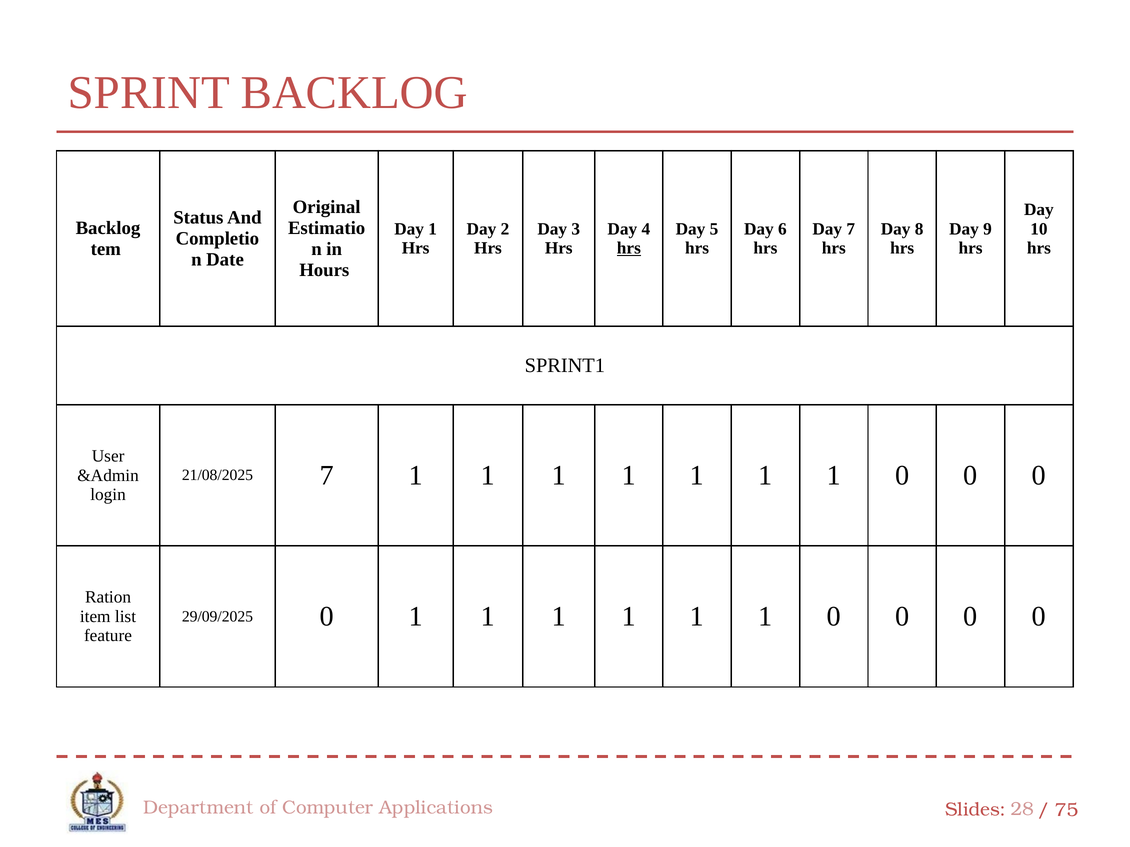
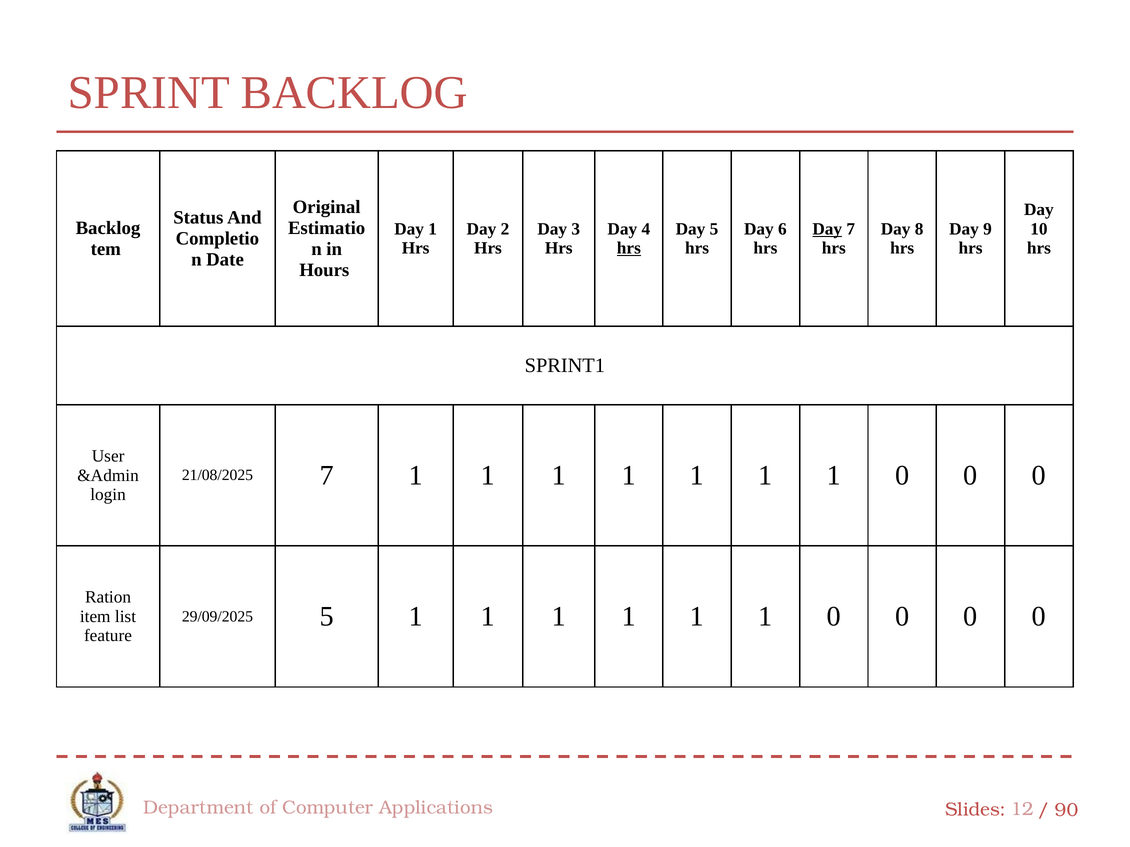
Day at (827, 229) underline: none -> present
29/09/2025 0: 0 -> 5
28: 28 -> 12
75: 75 -> 90
